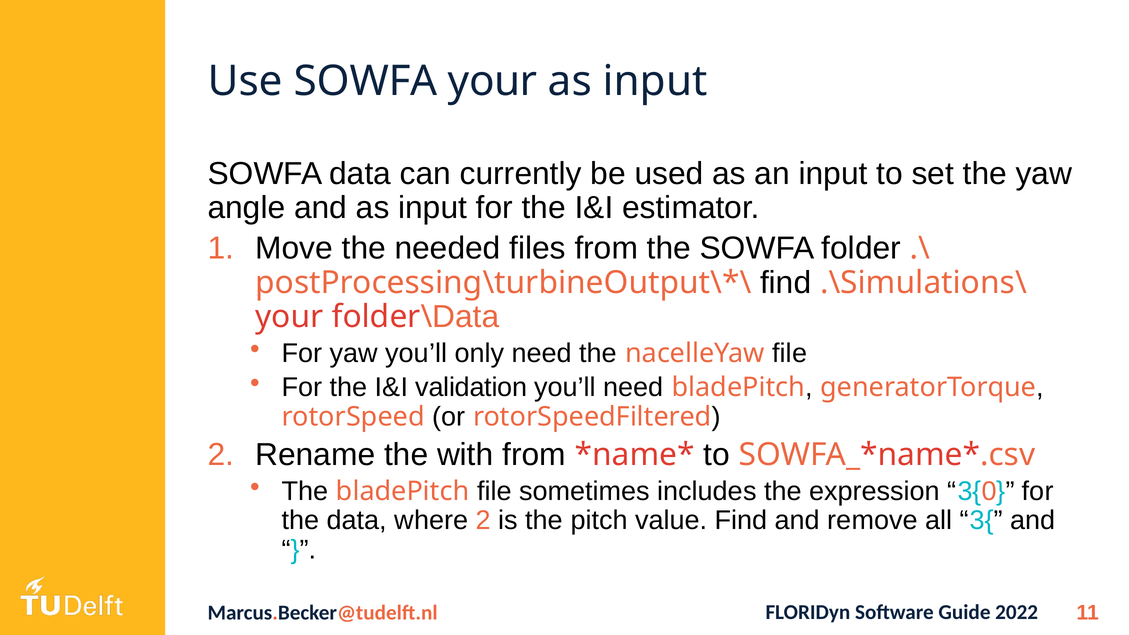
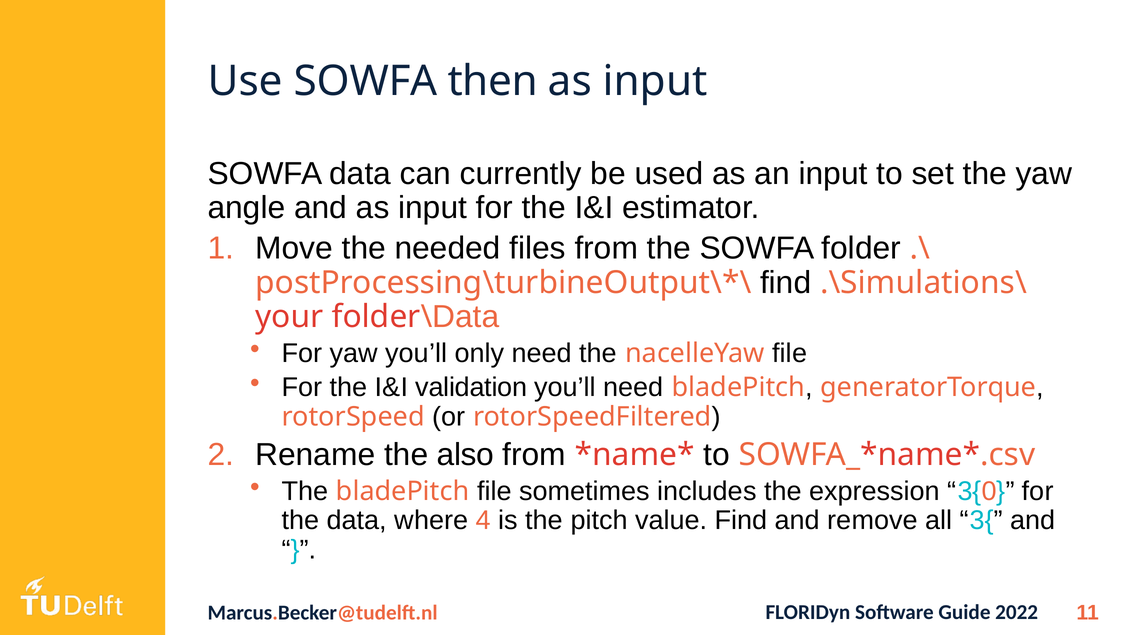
SOWFA your: your -> then
with: with -> also
where 2: 2 -> 4
